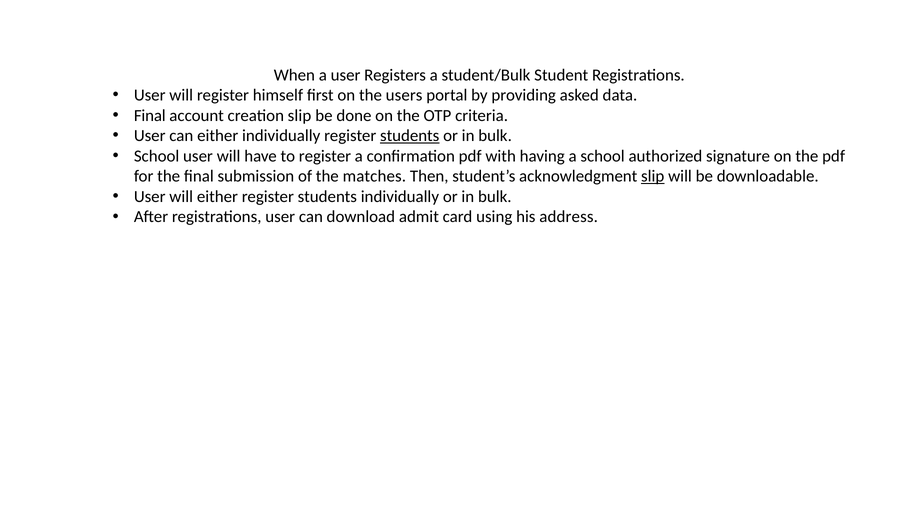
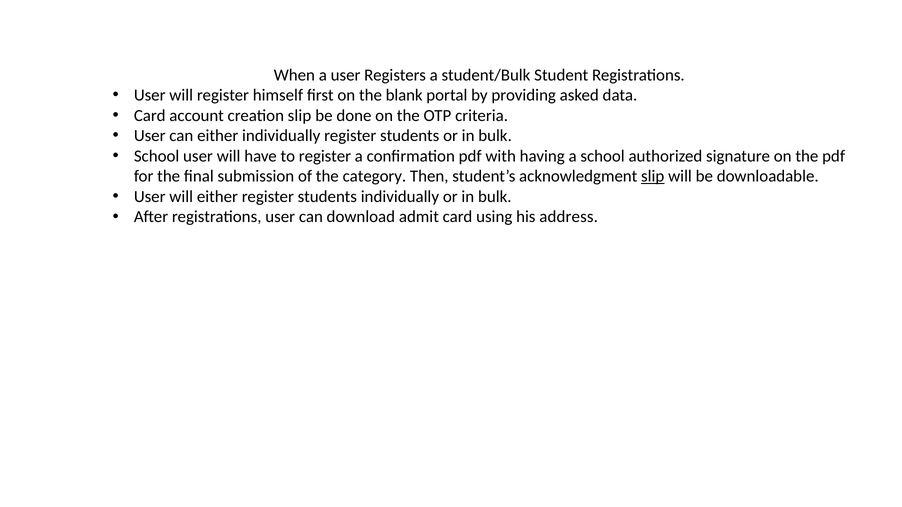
users: users -> blank
Final at (150, 116): Final -> Card
students at (410, 136) underline: present -> none
matches: matches -> category
